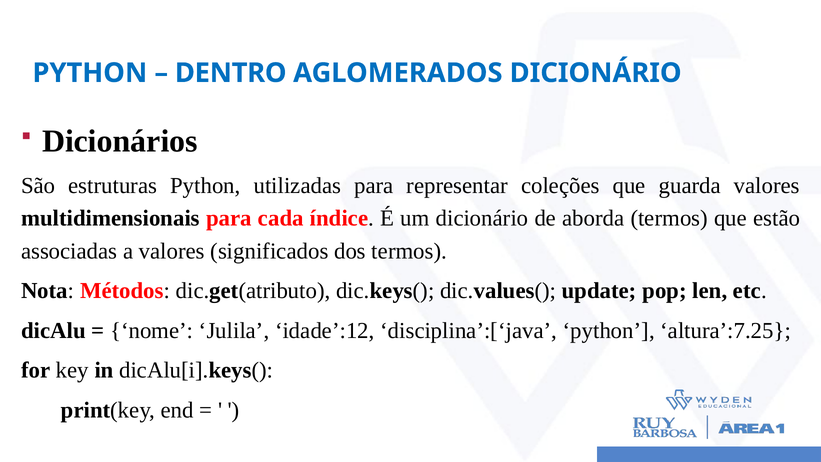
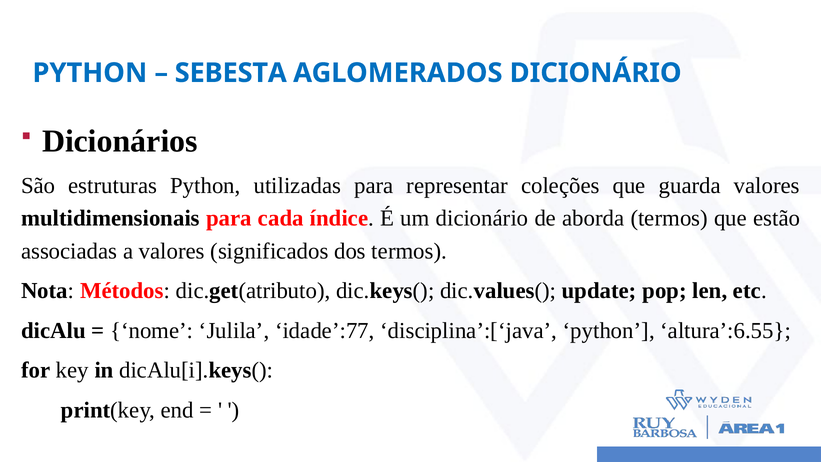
DENTRO: DENTRO -> SEBESTA
idade’:12: idade’:12 -> idade’:77
altura’:7.25: altura’:7.25 -> altura’:6.55
